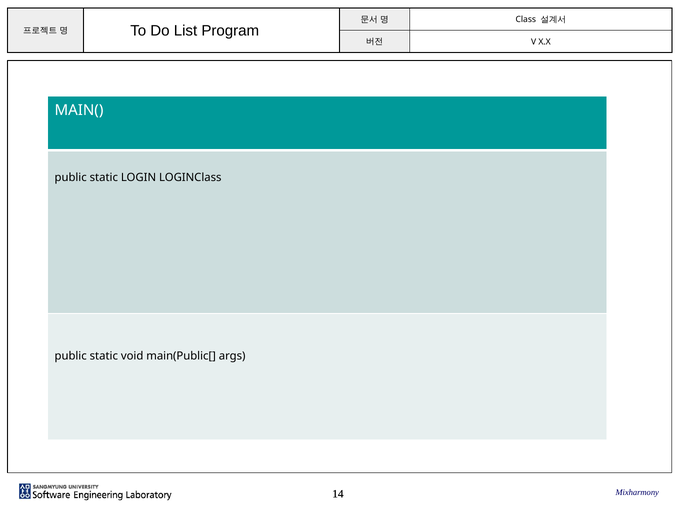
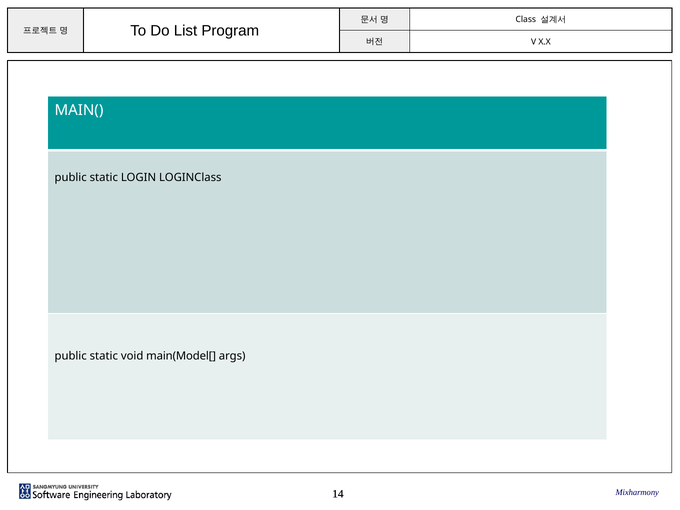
main(Public[: main(Public[ -> main(Model[
